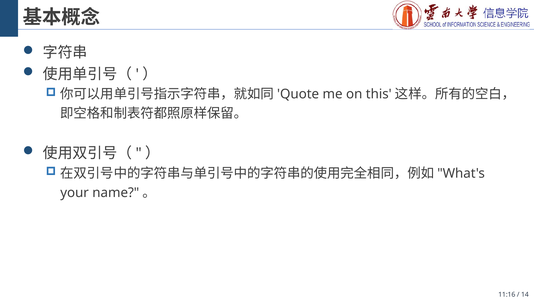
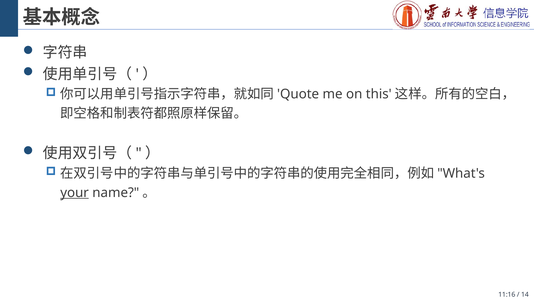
your underline: none -> present
